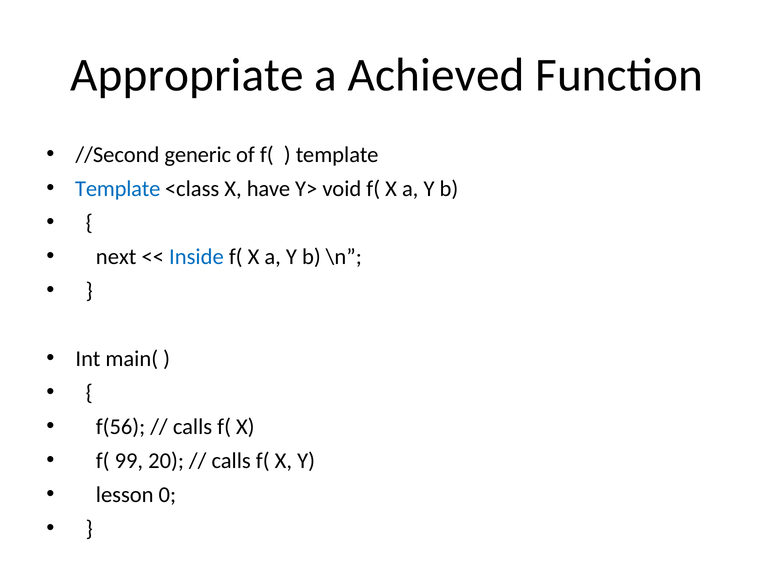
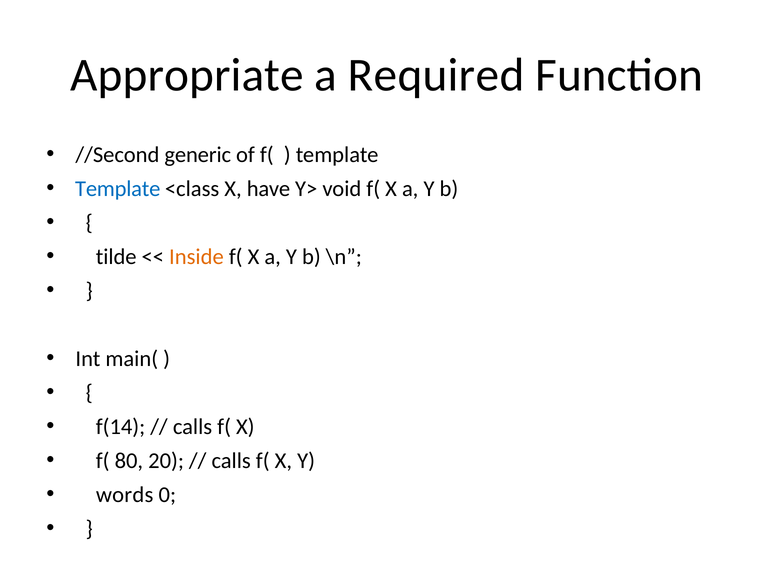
Achieved: Achieved -> Required
next: next -> tilde
Inside colour: blue -> orange
f(56: f(56 -> f(14
99: 99 -> 80
lesson: lesson -> words
